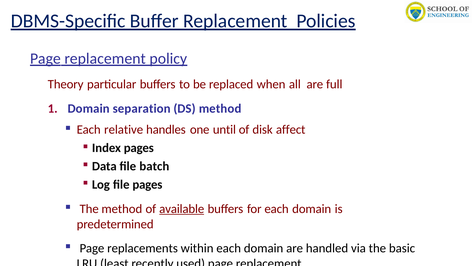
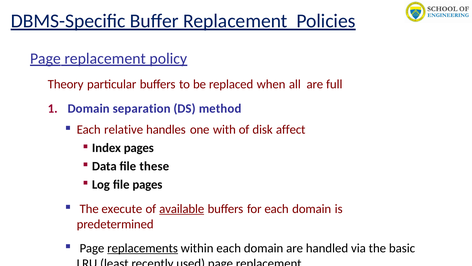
until: until -> with
batch: batch -> these
The method: method -> execute
replacements underline: none -> present
